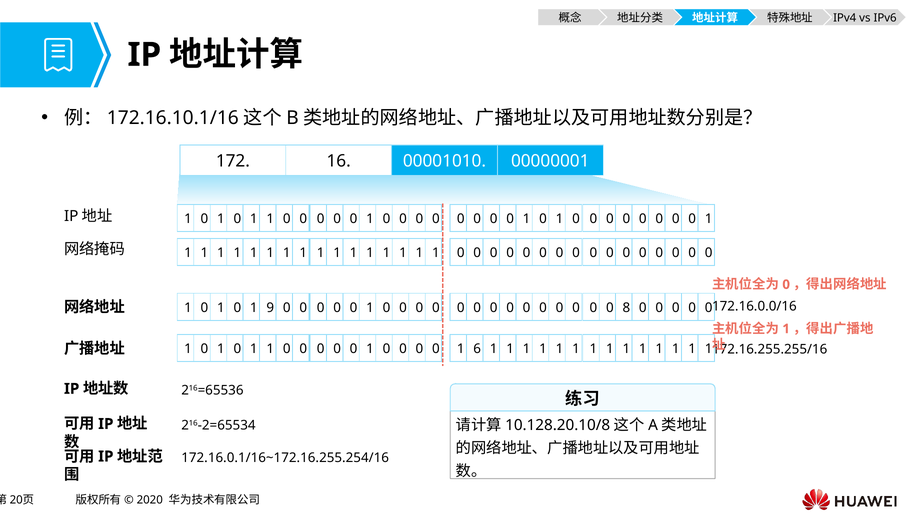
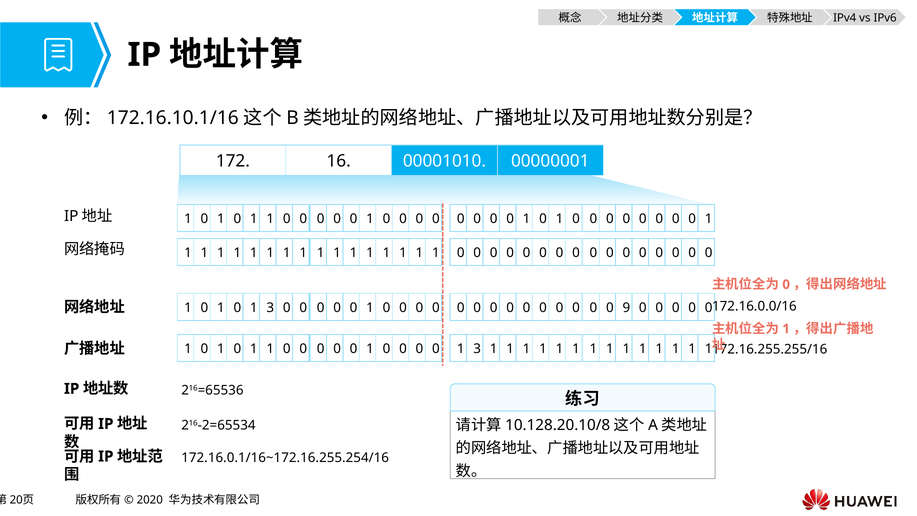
1 0 1 9: 9 -> 3
8: 8 -> 9
0 0 1 6: 6 -> 3
